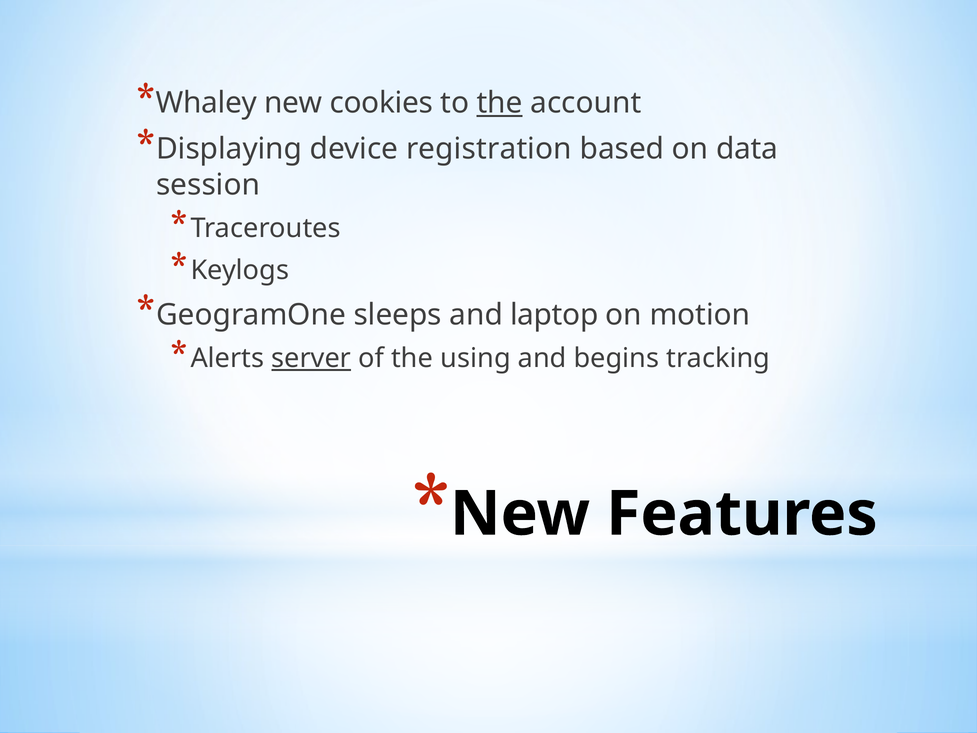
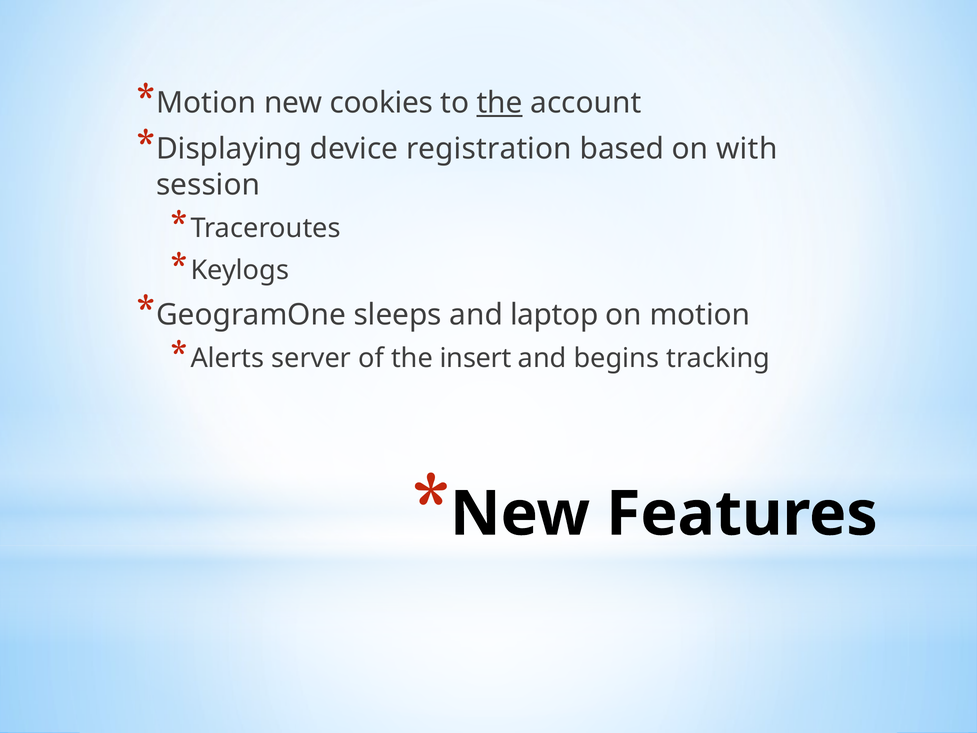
Whaley at (206, 103): Whaley -> Motion
data: data -> with
server underline: present -> none
using: using -> insert
